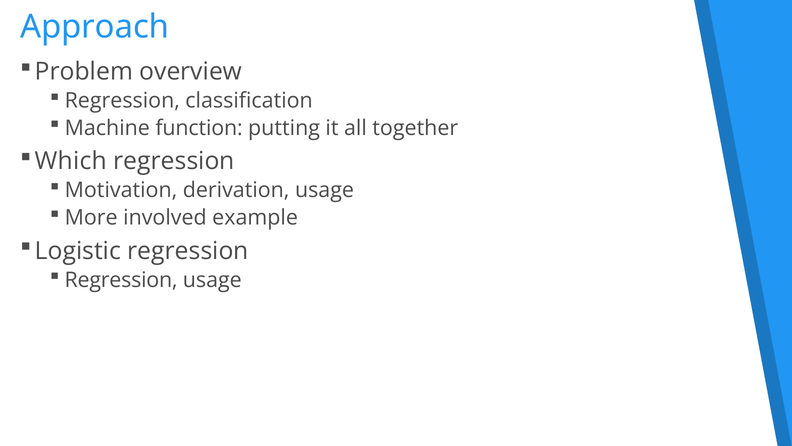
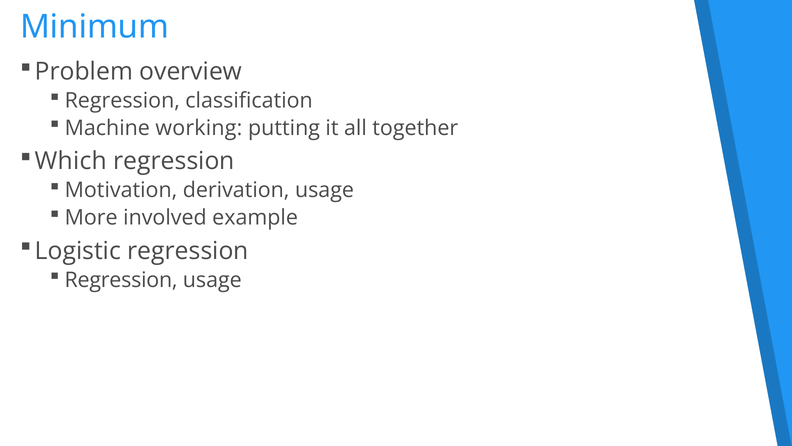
Approach: Approach -> Minimum
function: function -> working
